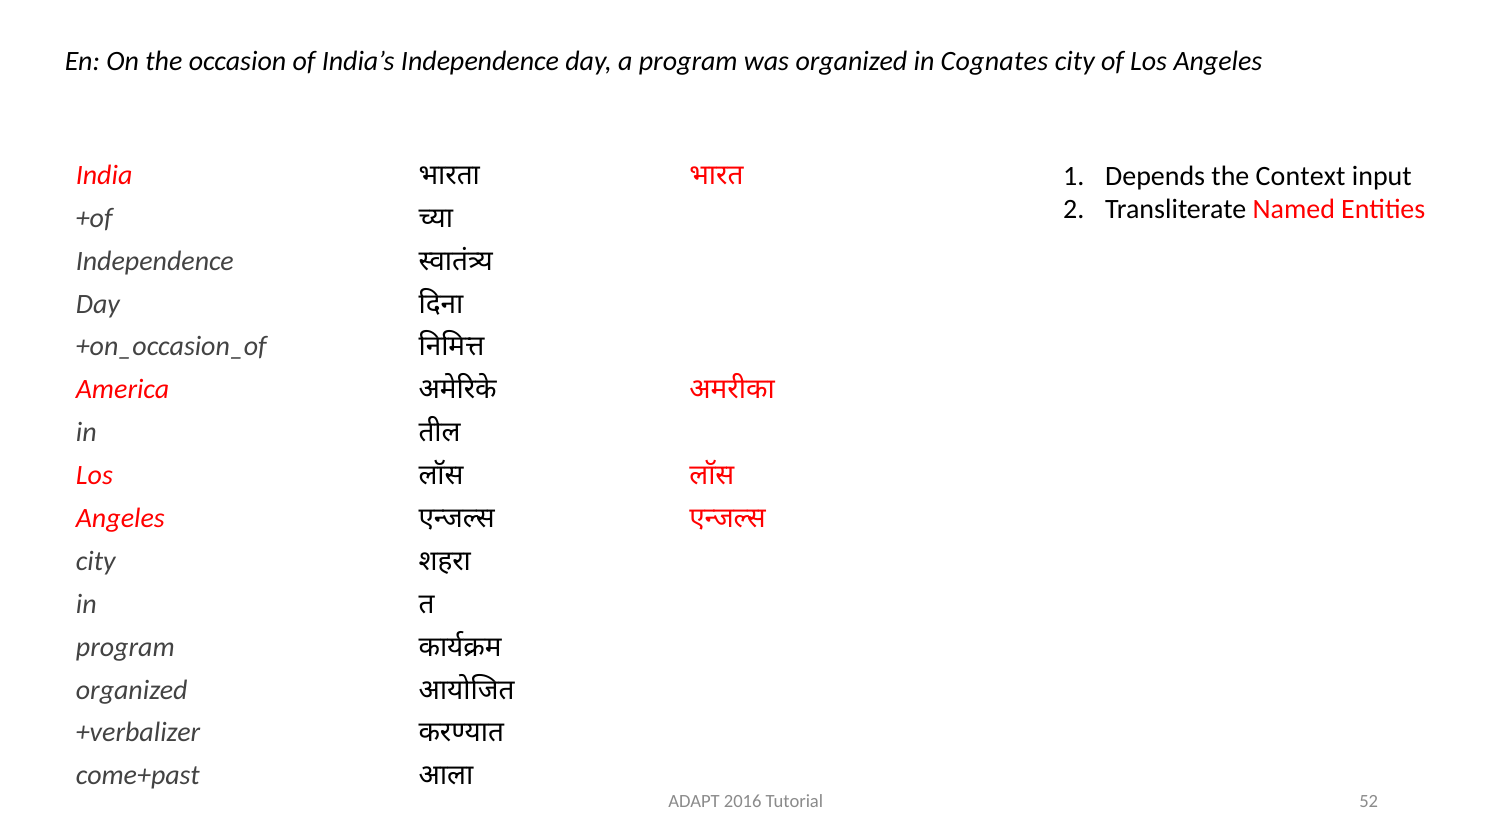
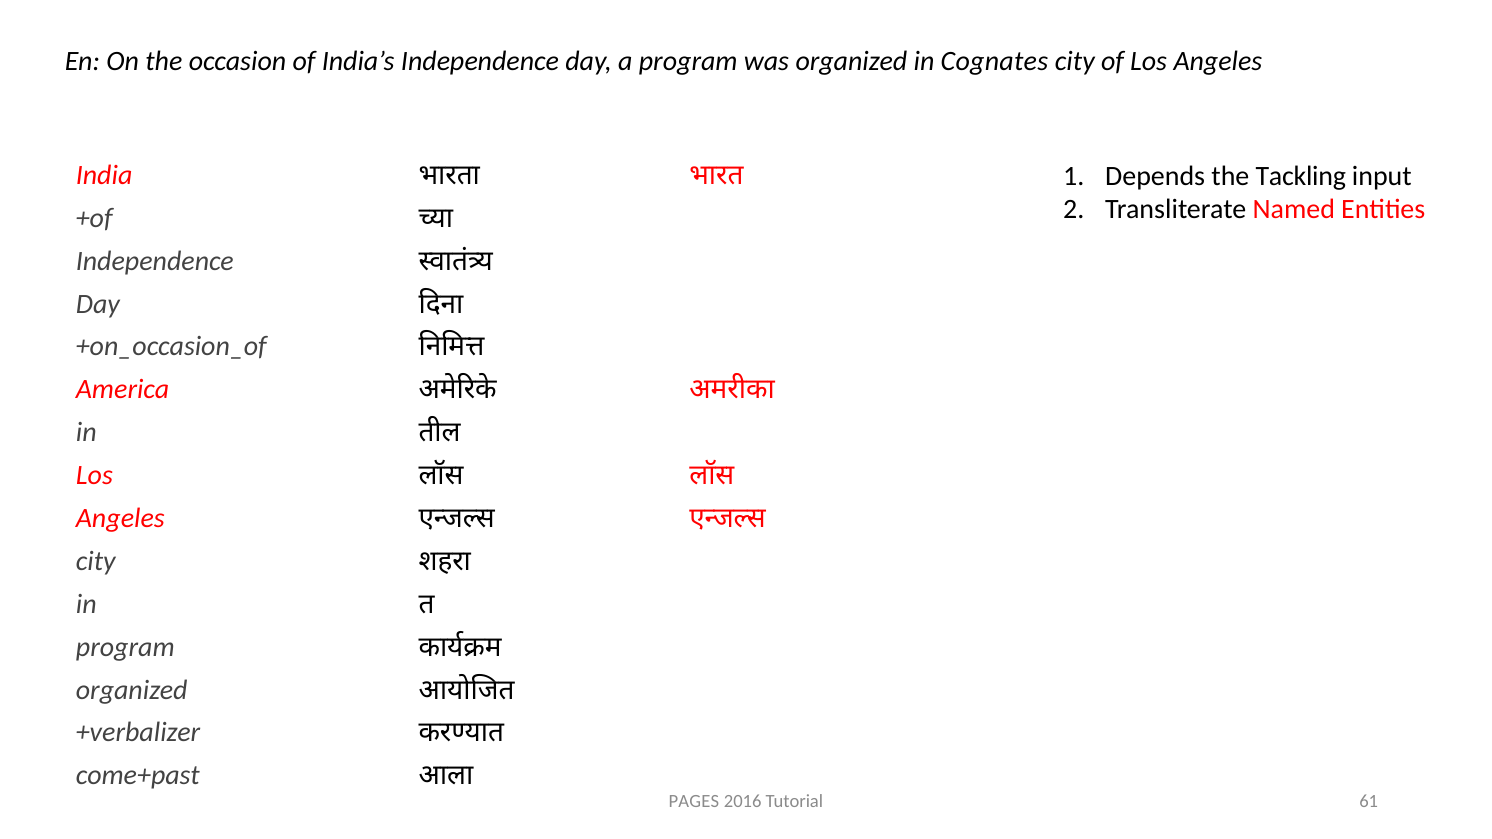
Context: Context -> Tackling
ADAPT: ADAPT -> PAGES
52: 52 -> 61
